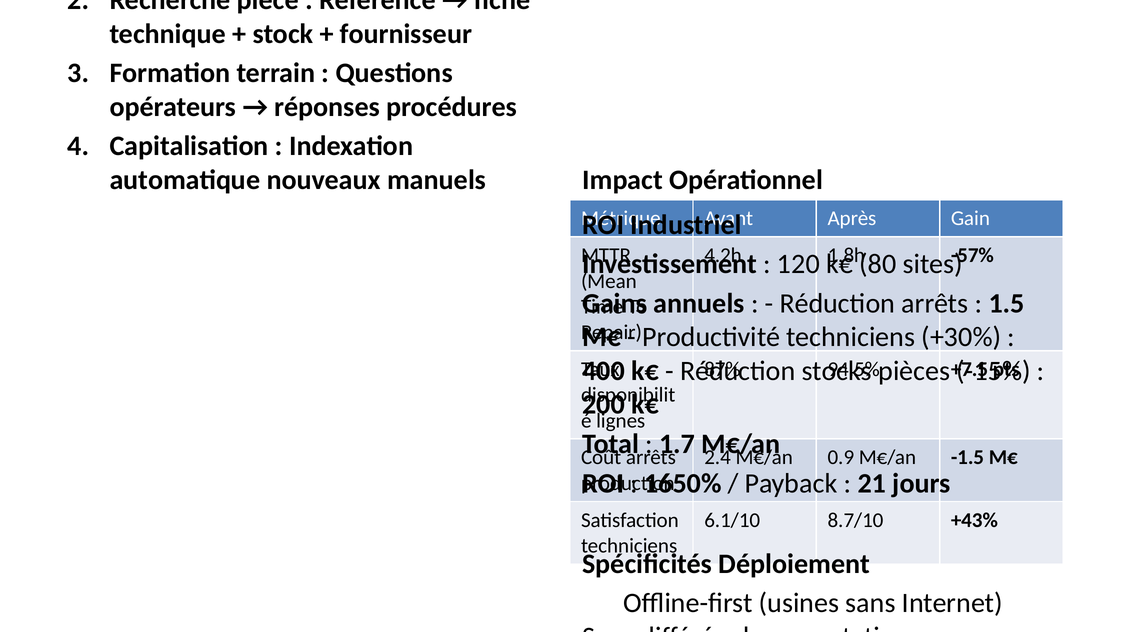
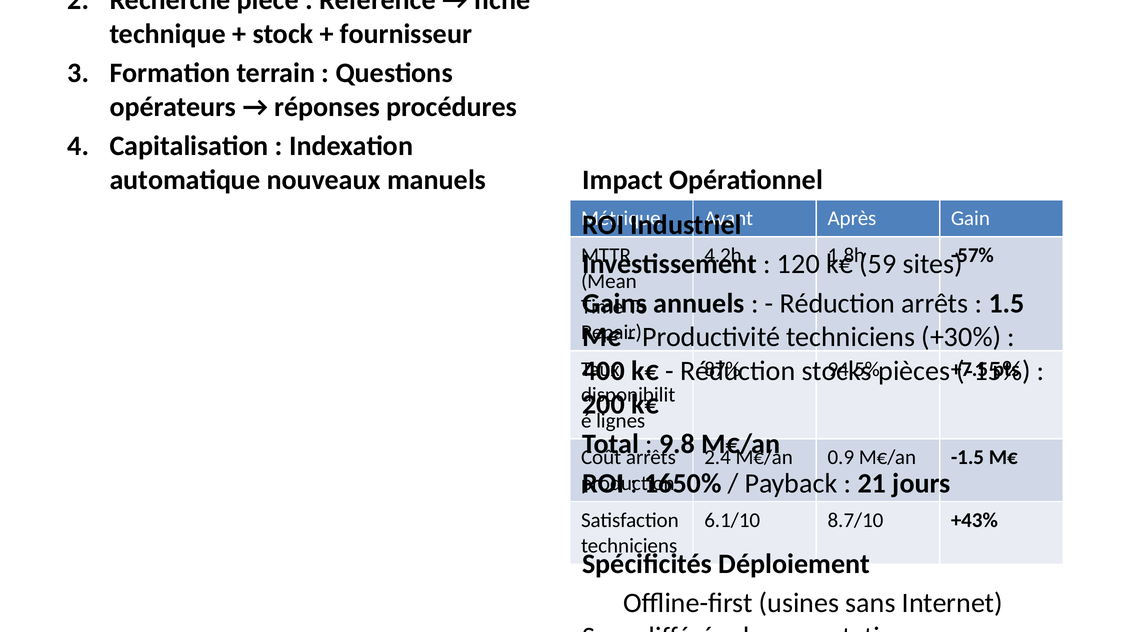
80: 80 -> 59
1.7: 1.7 -> 9.8
